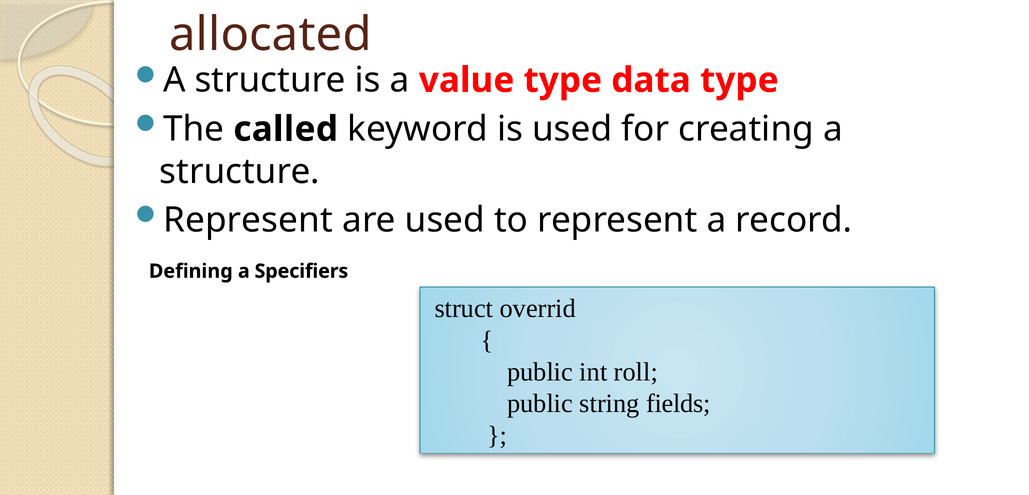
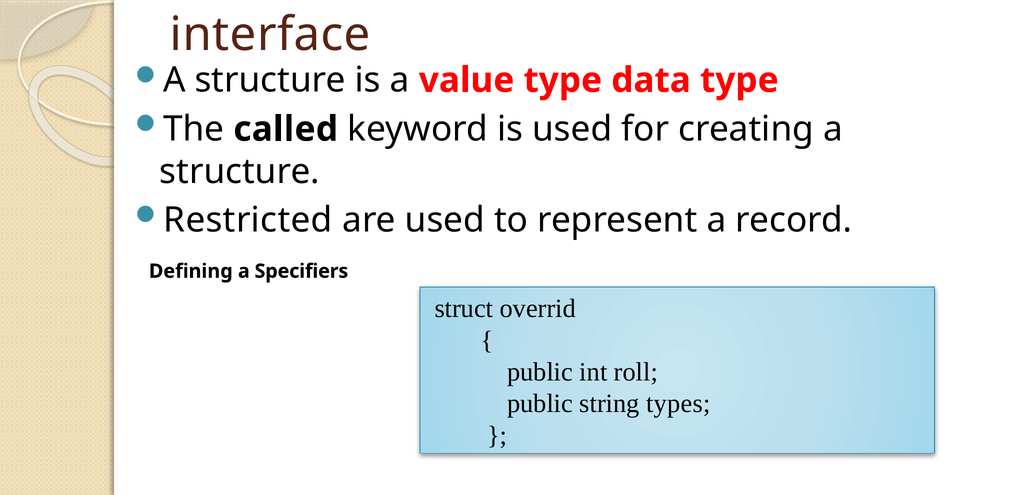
allocated: allocated -> interface
Represent at (248, 220): Represent -> Restricted
fields: fields -> types
